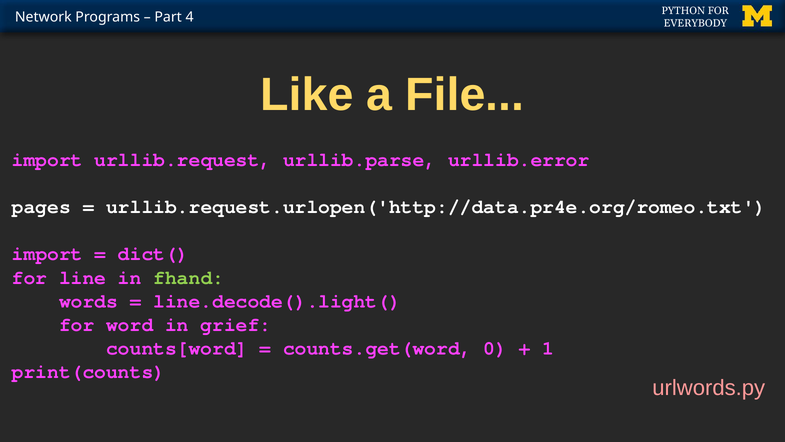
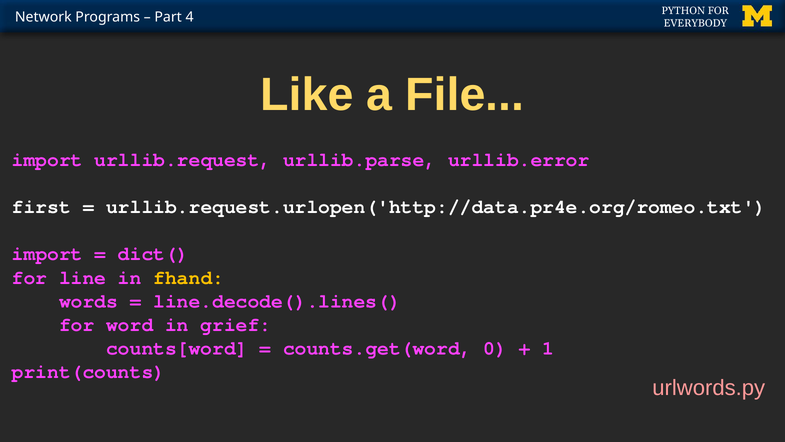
pages: pages -> first
fhand colour: light green -> yellow
line.decode().light(: line.decode().light( -> line.decode().lines(
